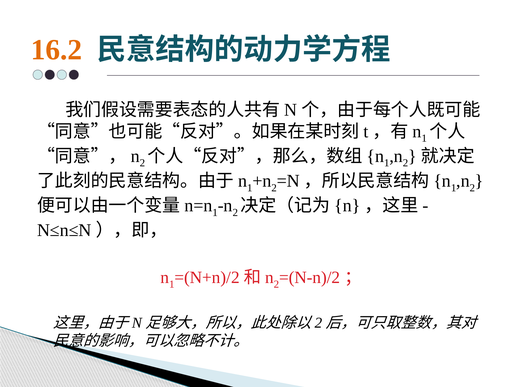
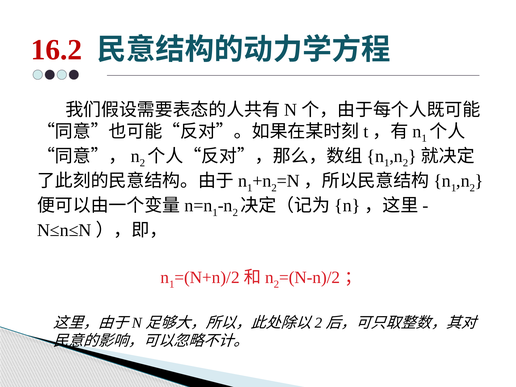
16.2 colour: orange -> red
